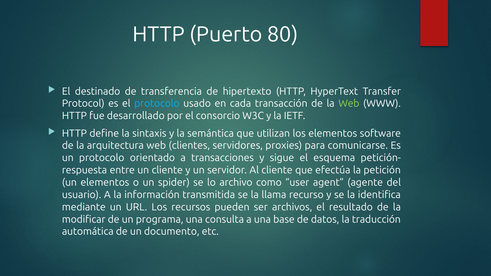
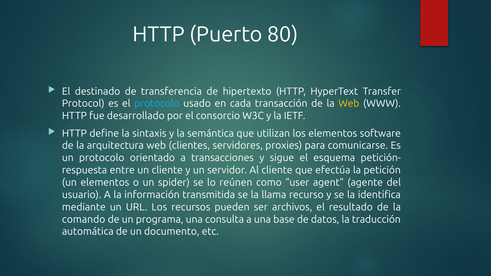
Web at (349, 104) colour: light green -> yellow
archivo: archivo -> reúnen
modificar: modificar -> comando
